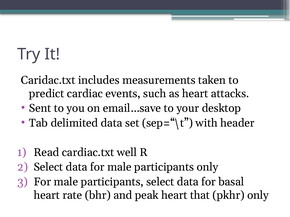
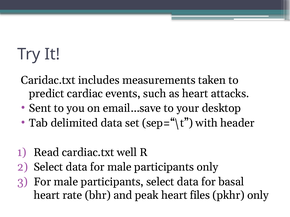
that: that -> files
